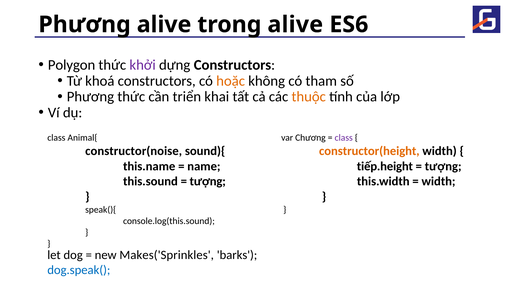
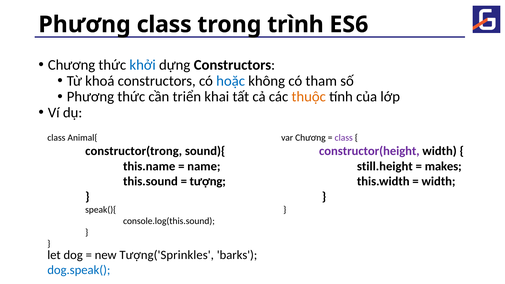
Phương alive: alive -> class
trong alive: alive -> trình
Polygon at (72, 65): Polygon -> Chương
khởi colour: purple -> blue
hoặc colour: orange -> blue
constructor(noise: constructor(noise -> constructor(trong
constructor(height colour: orange -> purple
tiếp.height: tiếp.height -> still.height
tượng at (443, 166): tượng -> makes
Makes('Sprinkles: Makes('Sprinkles -> Tượng('Sprinkles
